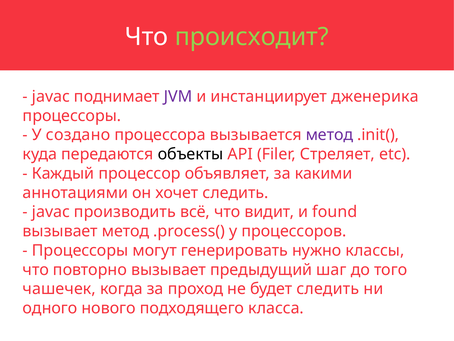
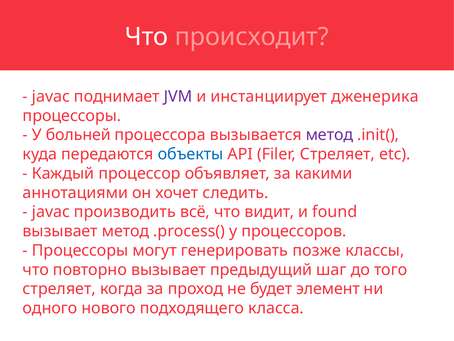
происходит colour: light green -> pink
создано: создано -> больней
объекты colour: black -> blue
нужно: нужно -> позже
чашечек at (59, 289): чашечек -> стреляет
будет следить: следить -> элемент
